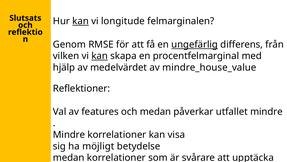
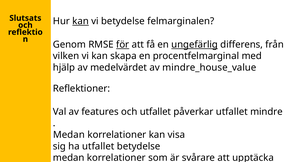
vi longitude: longitude -> betydelse
för underline: none -> present
kan at (100, 56) underline: present -> none
och medan: medan -> utfallet
Mindre at (69, 134): Mindre -> Medan
ha möjligt: möjligt -> utfallet
